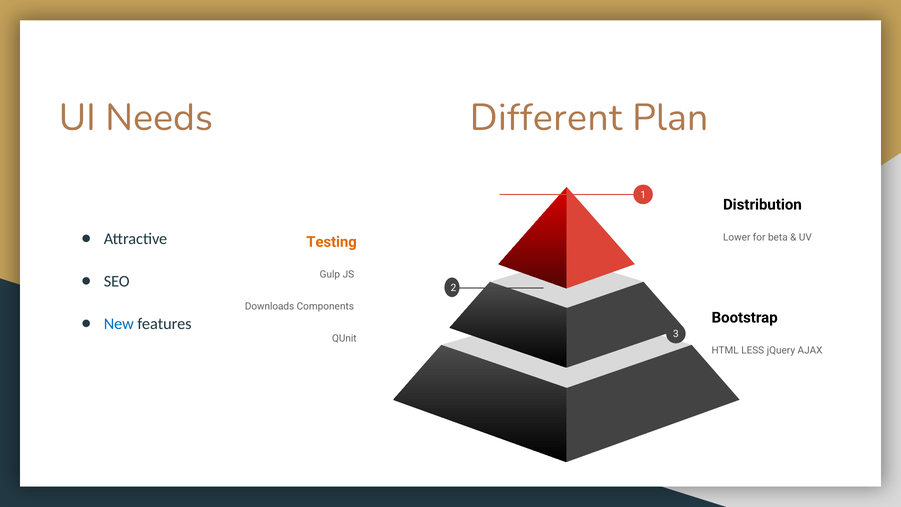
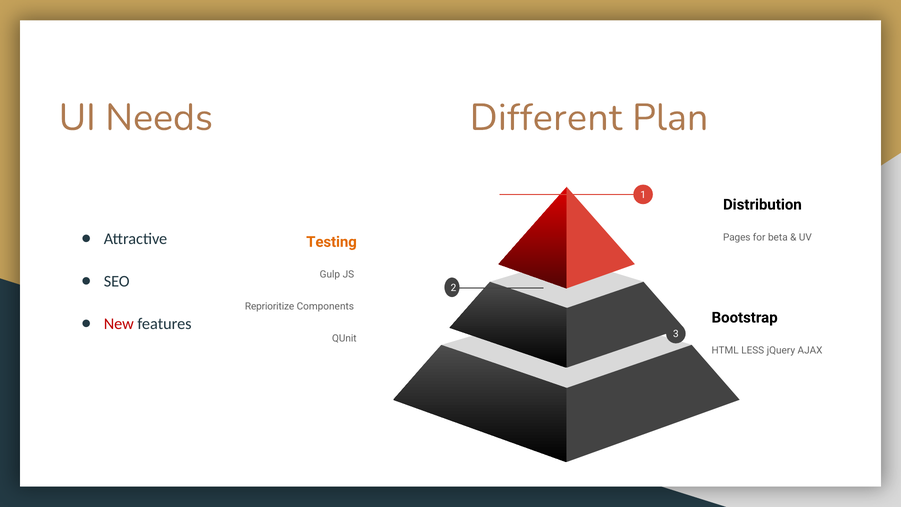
Lower: Lower -> Pages
Downloads: Downloads -> Reprioritize
New colour: blue -> red
